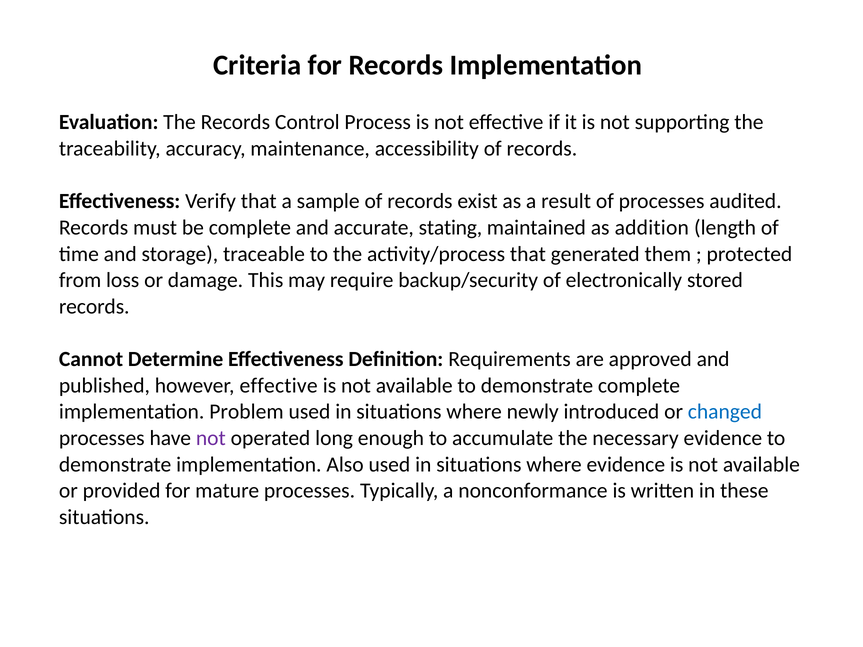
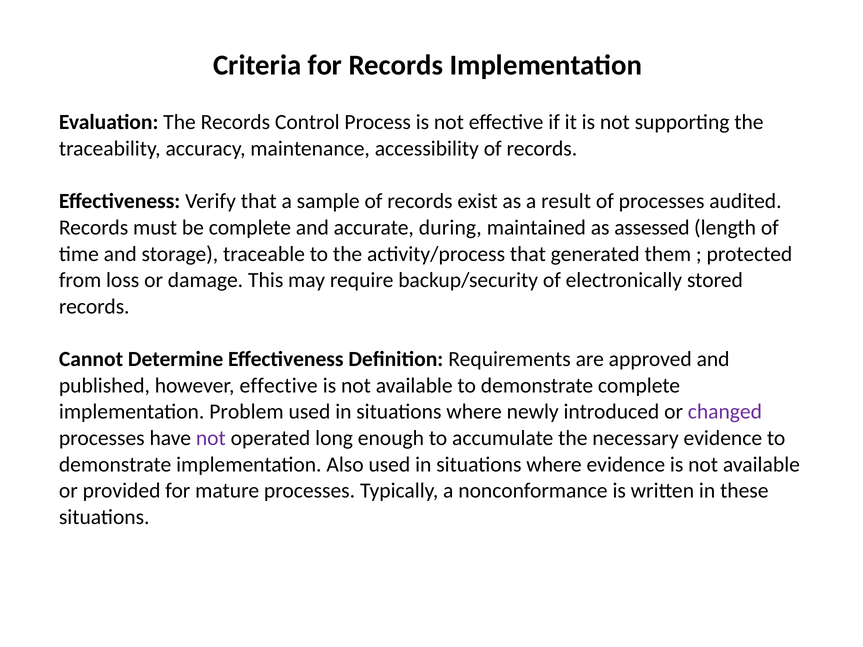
stating: stating -> during
addition: addition -> assessed
changed colour: blue -> purple
